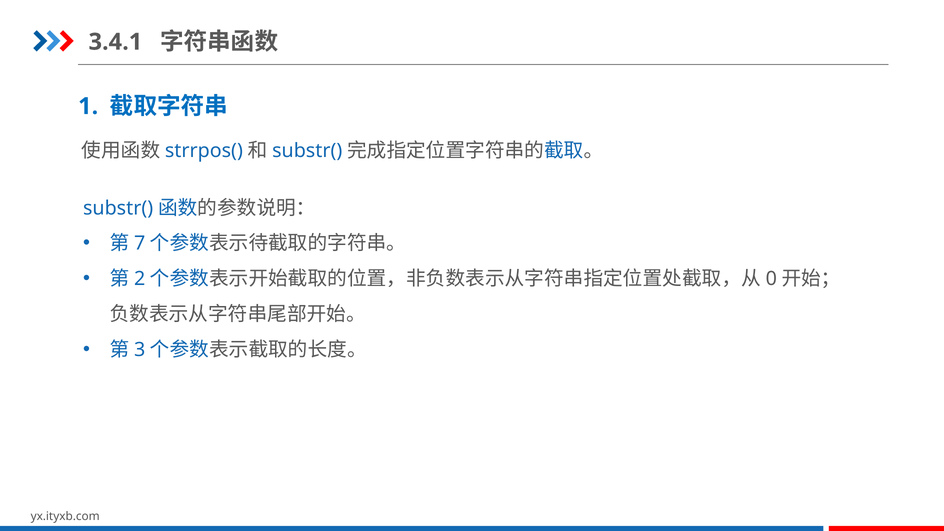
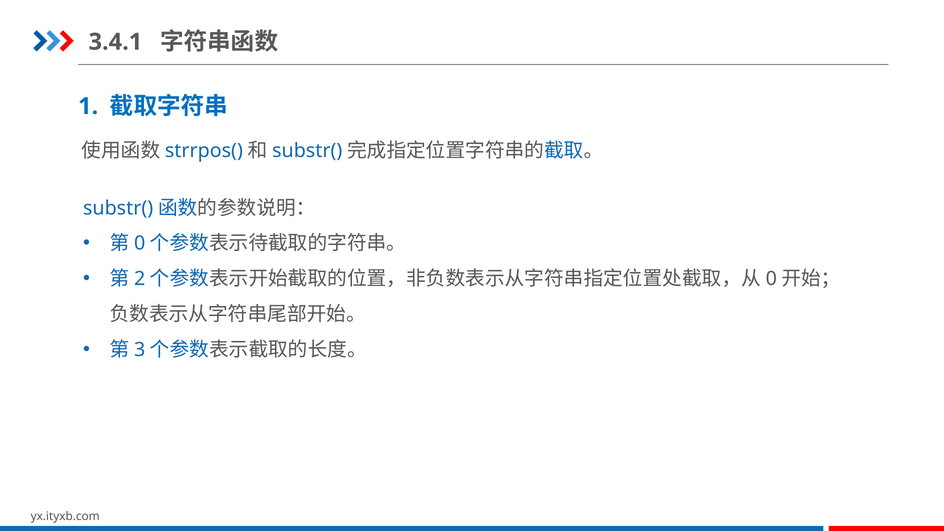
7 at (140, 244): 7 -> 0
